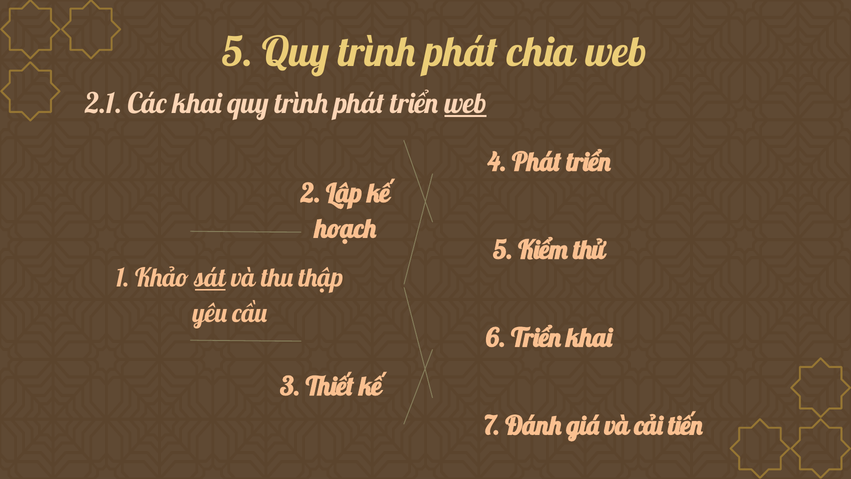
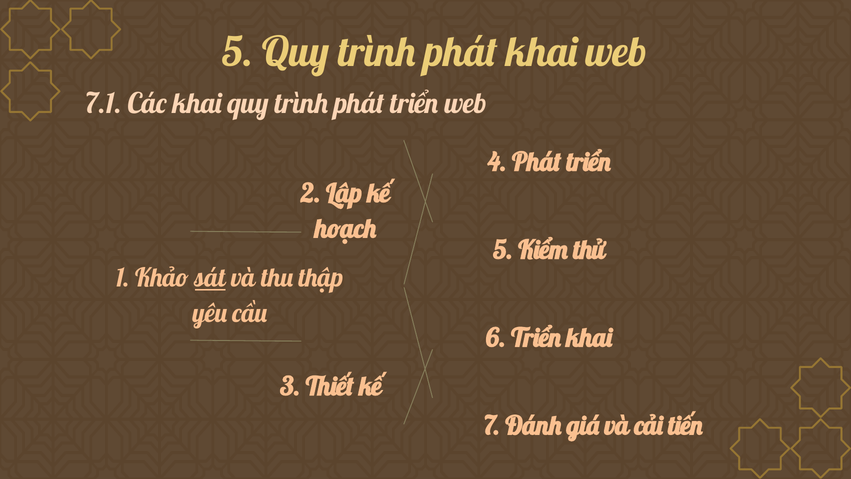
phát chia: chia -> khai
2.1: 2.1 -> 7.1
web at (466, 104) underline: present -> none
